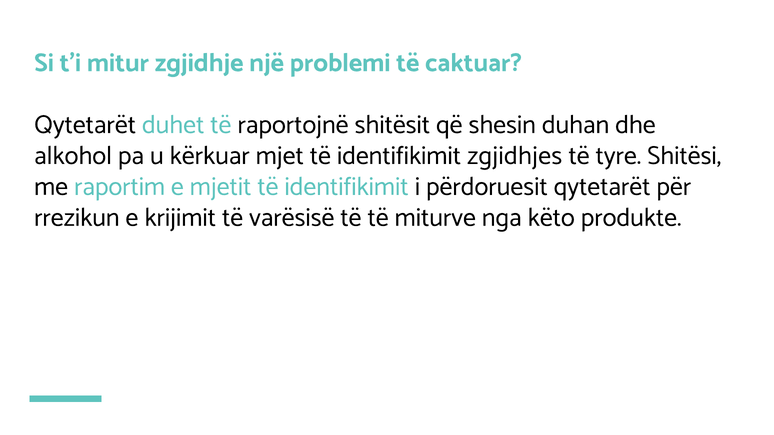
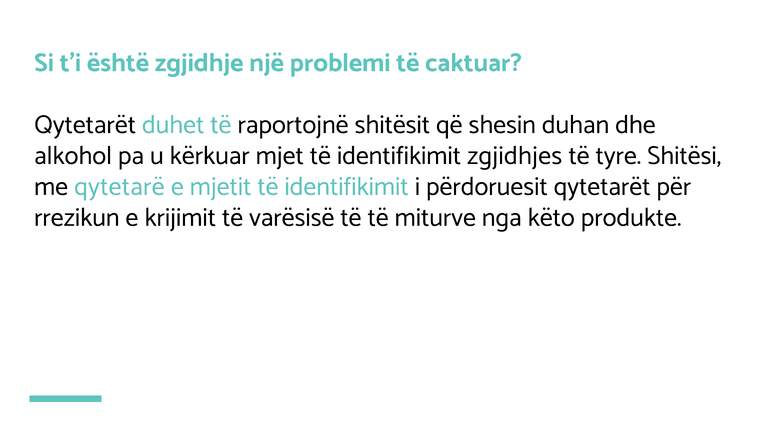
mitur: mitur -> është
raportim: raportim -> qytetarë
